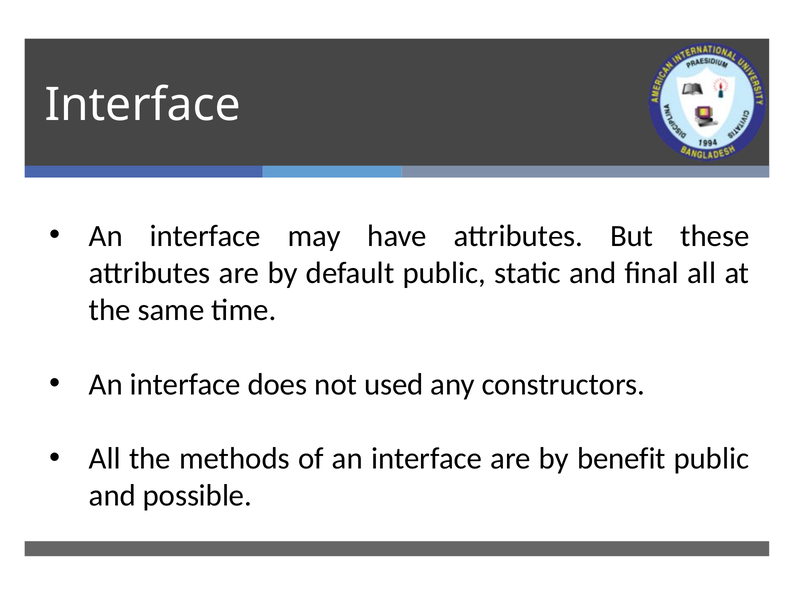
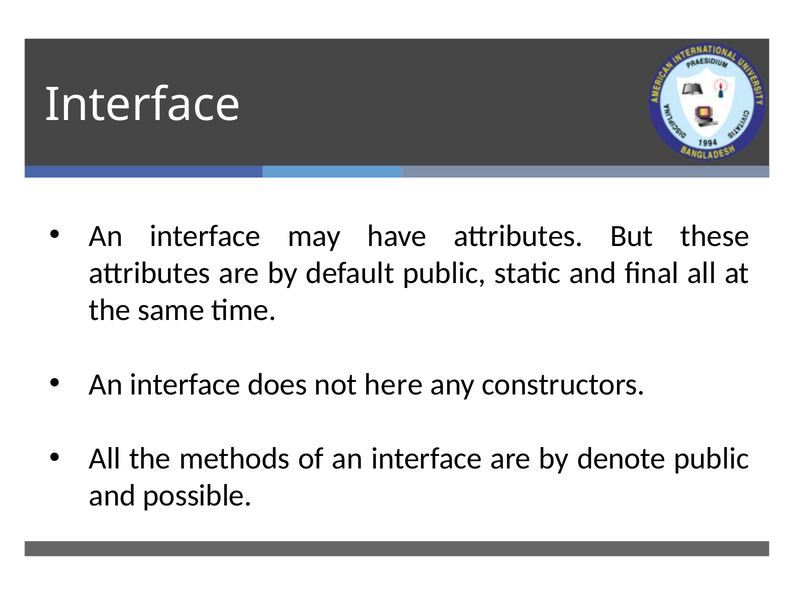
used: used -> here
benefit: benefit -> denote
